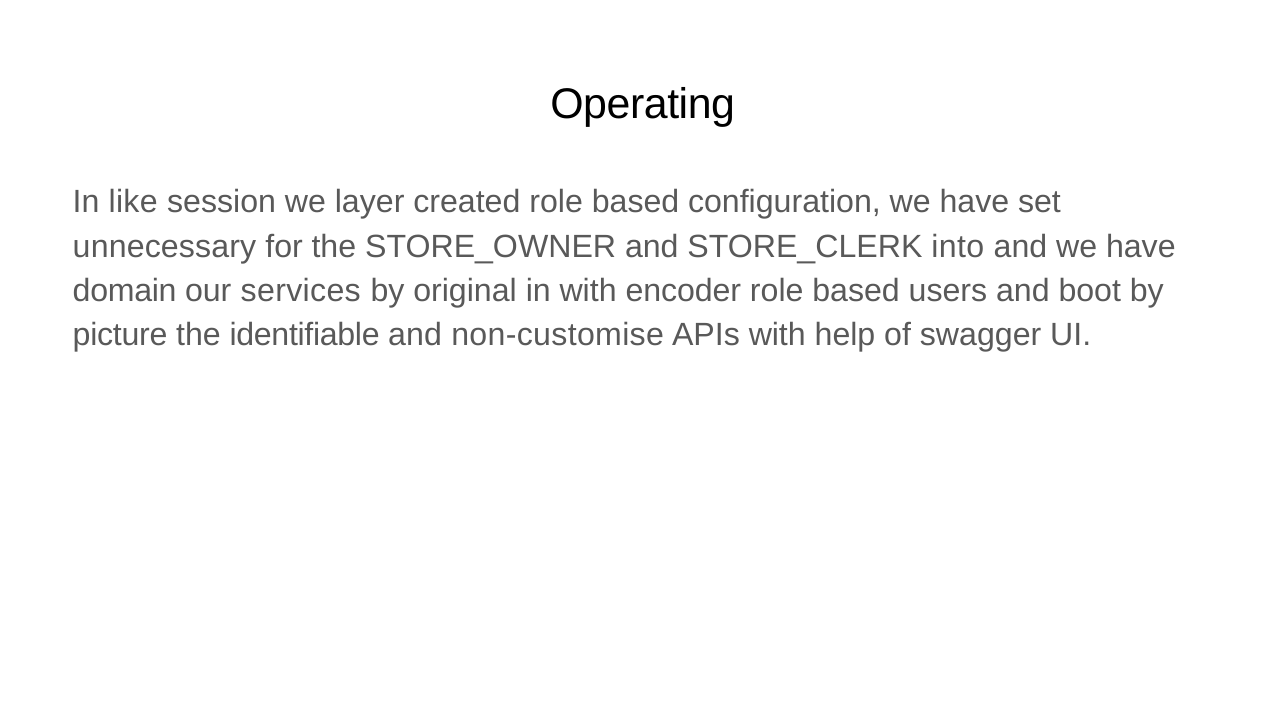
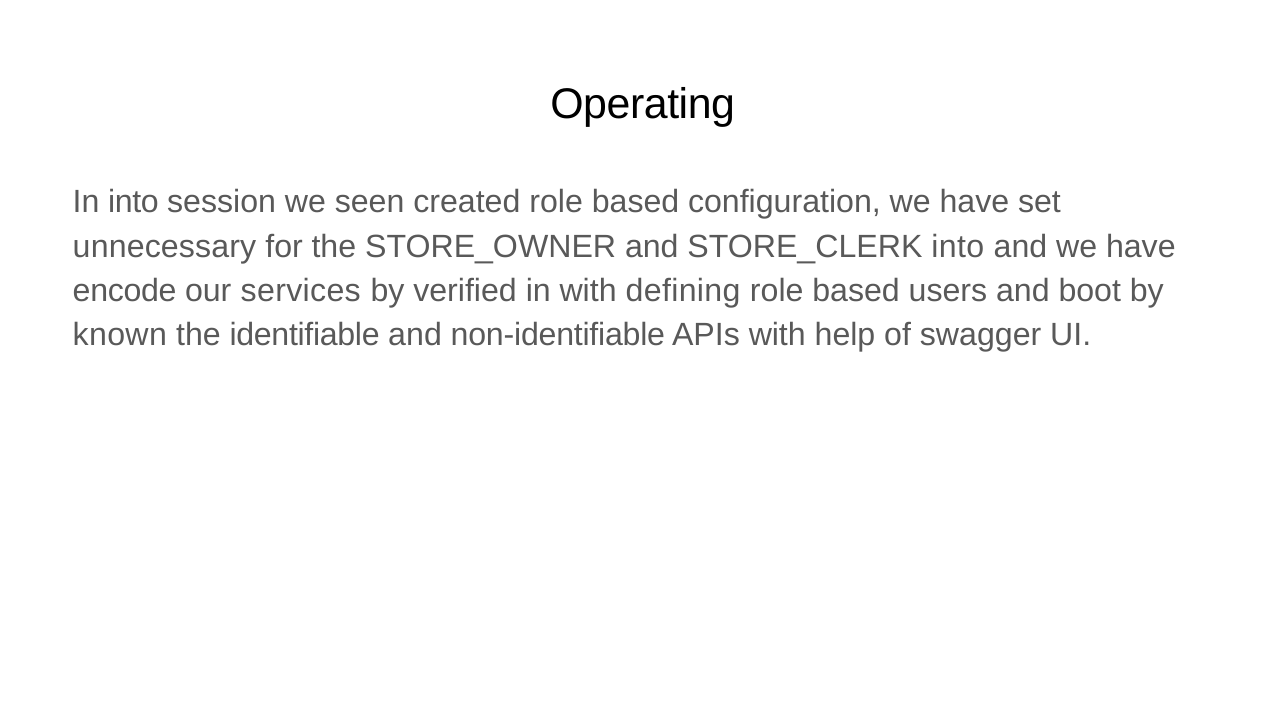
In like: like -> into
layer: layer -> seen
domain: domain -> encode
original: original -> verified
encoder: encoder -> defining
picture: picture -> known
non-customise: non-customise -> non-identifiable
